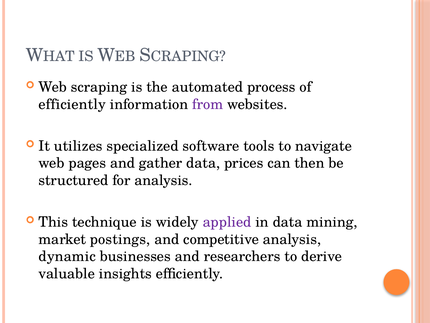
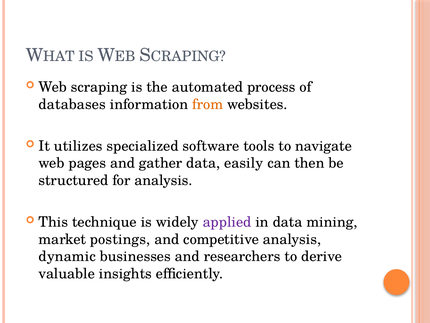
efficiently at (72, 104): efficiently -> databases
from colour: purple -> orange
prices: prices -> easily
